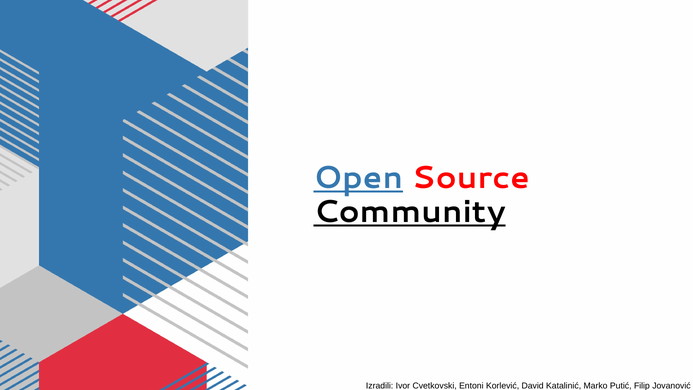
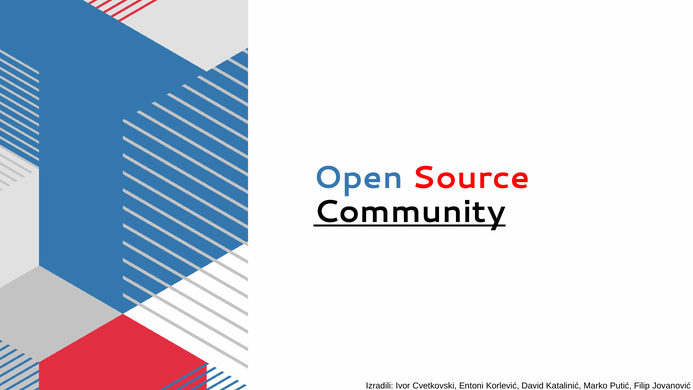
Open underline: present -> none
